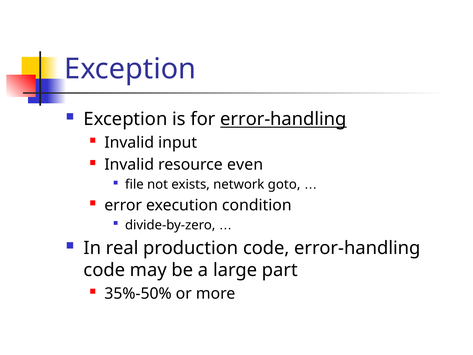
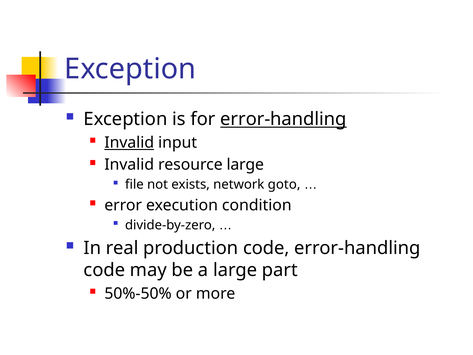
Invalid at (129, 143) underline: none -> present
resource even: even -> large
35%-50%: 35%-50% -> 50%-50%
